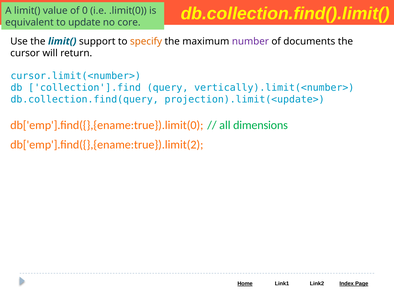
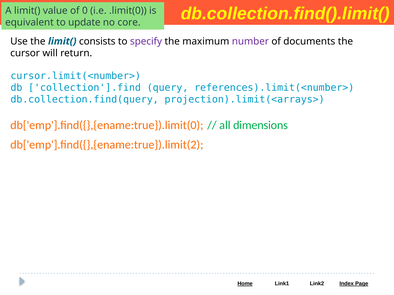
support: support -> consists
specify colour: orange -> purple
vertically).limit(<number>: vertically).limit(<number> -> references).limit(<number>
projection).limit(<update>: projection).limit(<update> -> projection).limit(<arrays>
